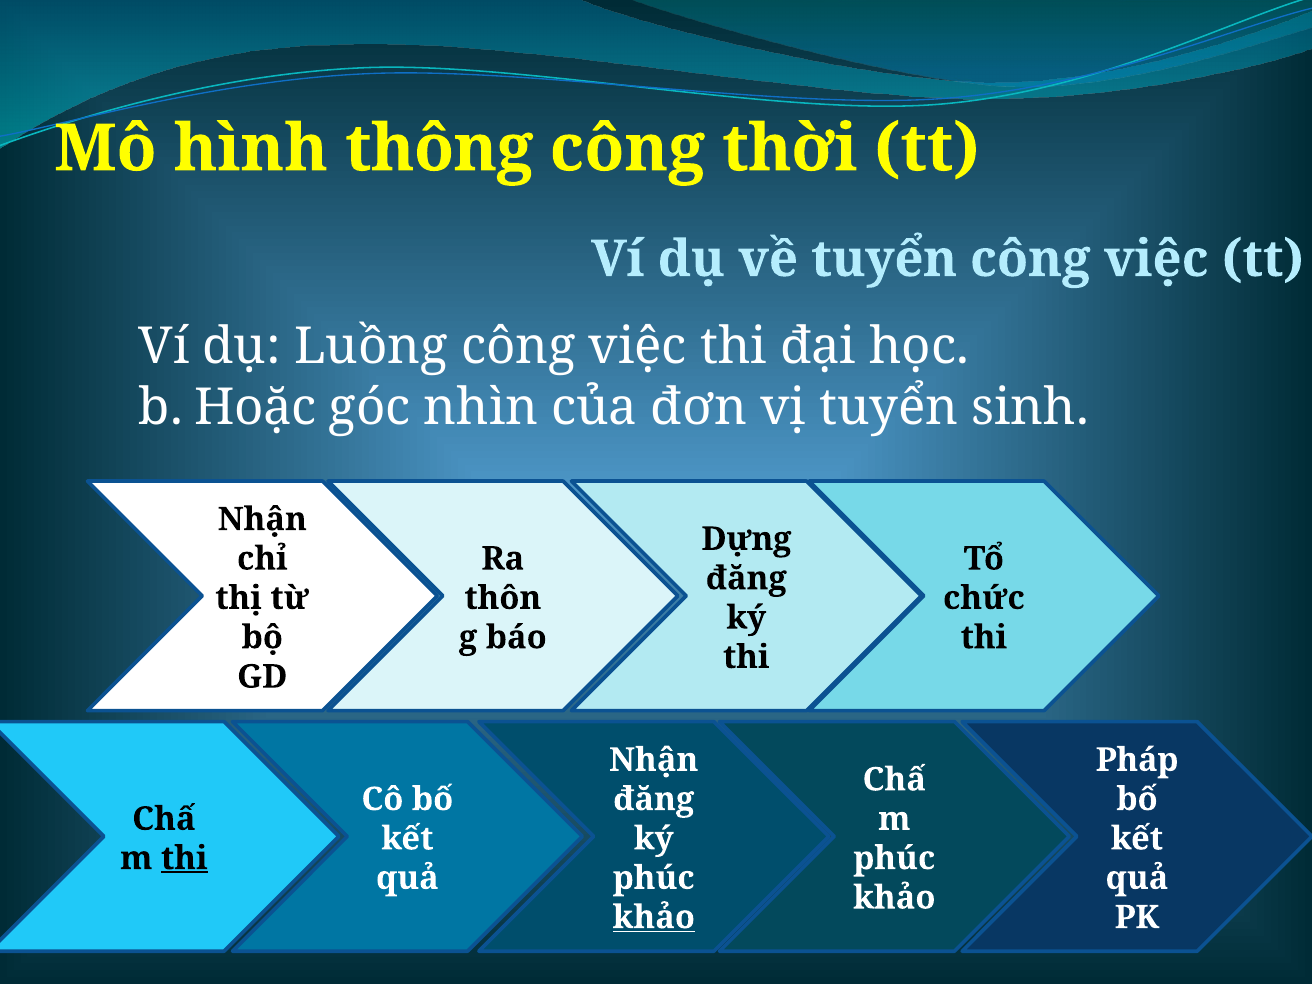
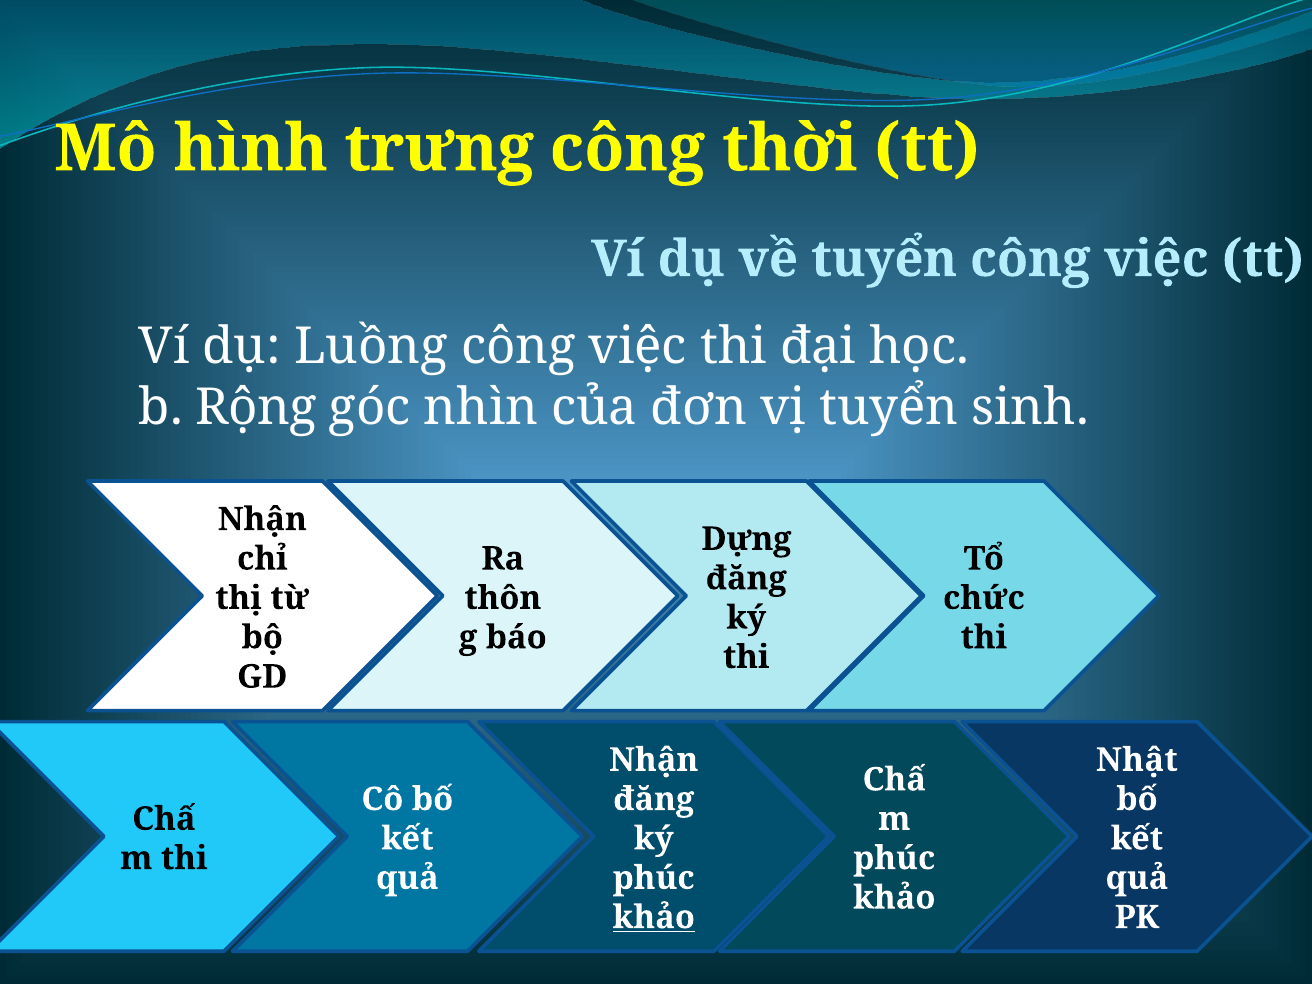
thông: thông -> trưng
Hoặc: Hoặc -> Rộng
Pháp: Pháp -> Nhật
thi at (184, 858) underline: present -> none
